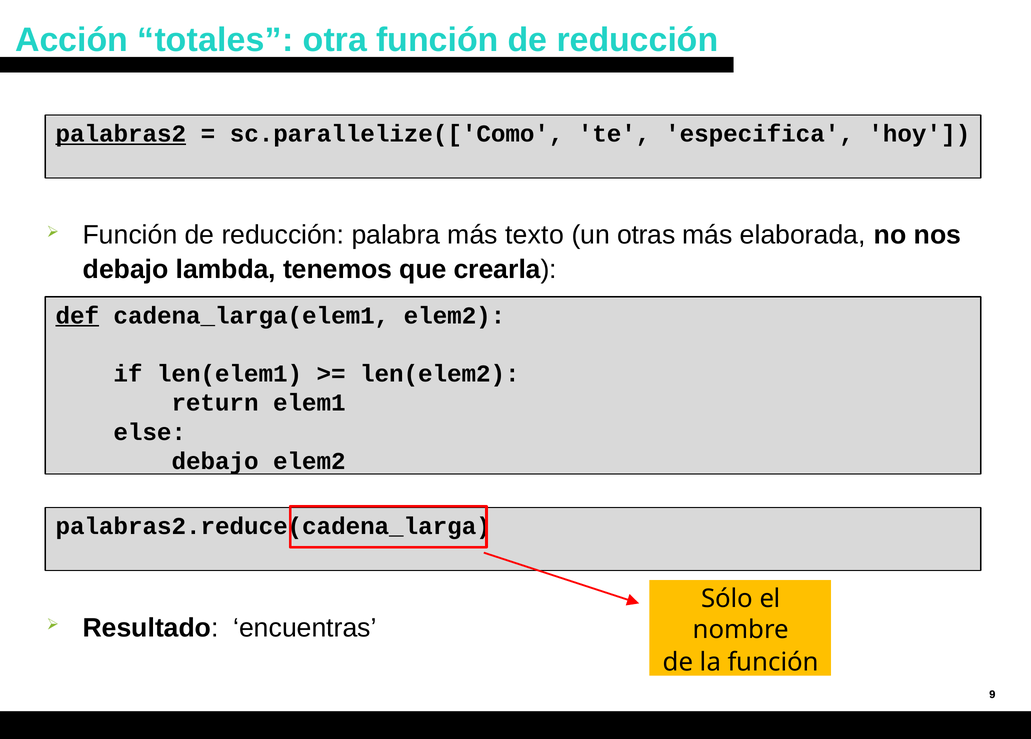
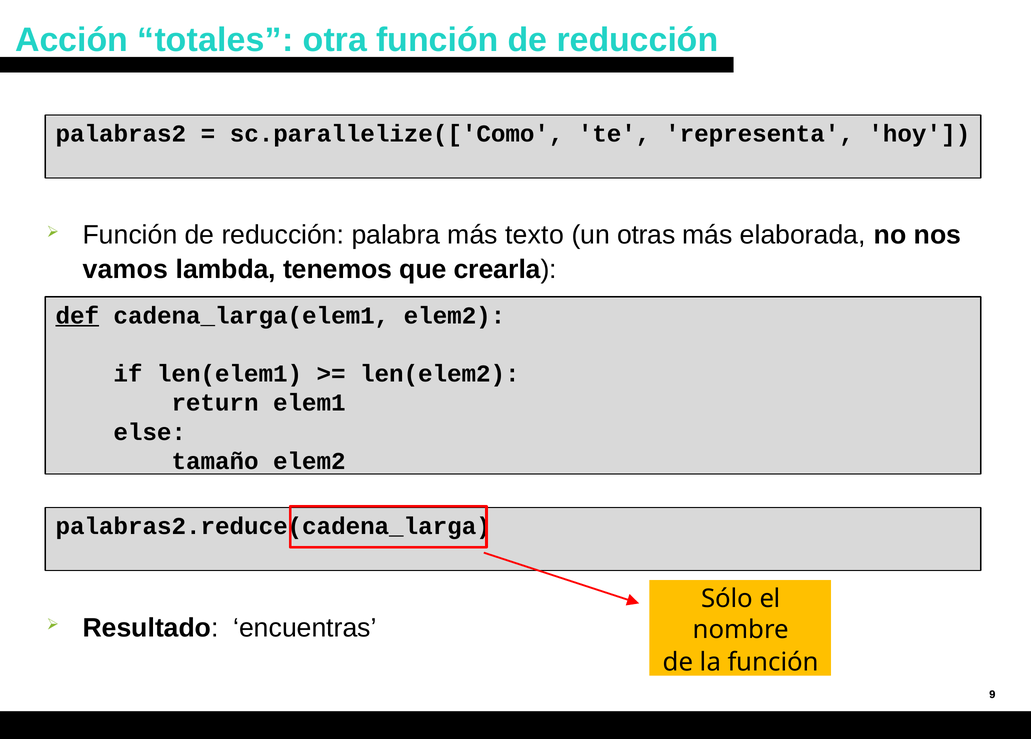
palabras2 underline: present -> none
especifica: especifica -> representa
debajo at (126, 269): debajo -> vamos
debajo at (215, 461): debajo -> tamaño
